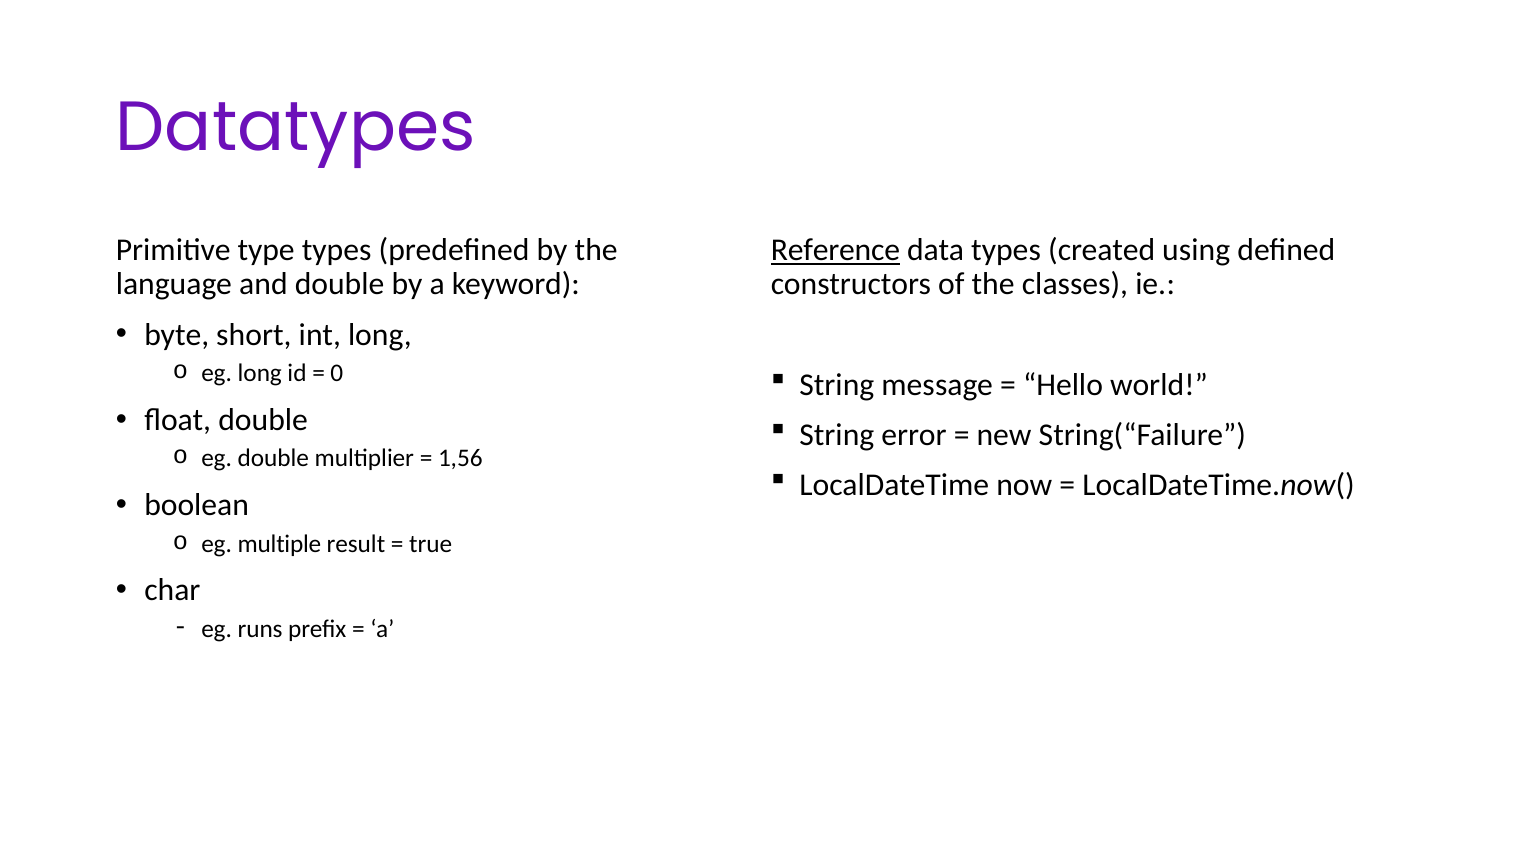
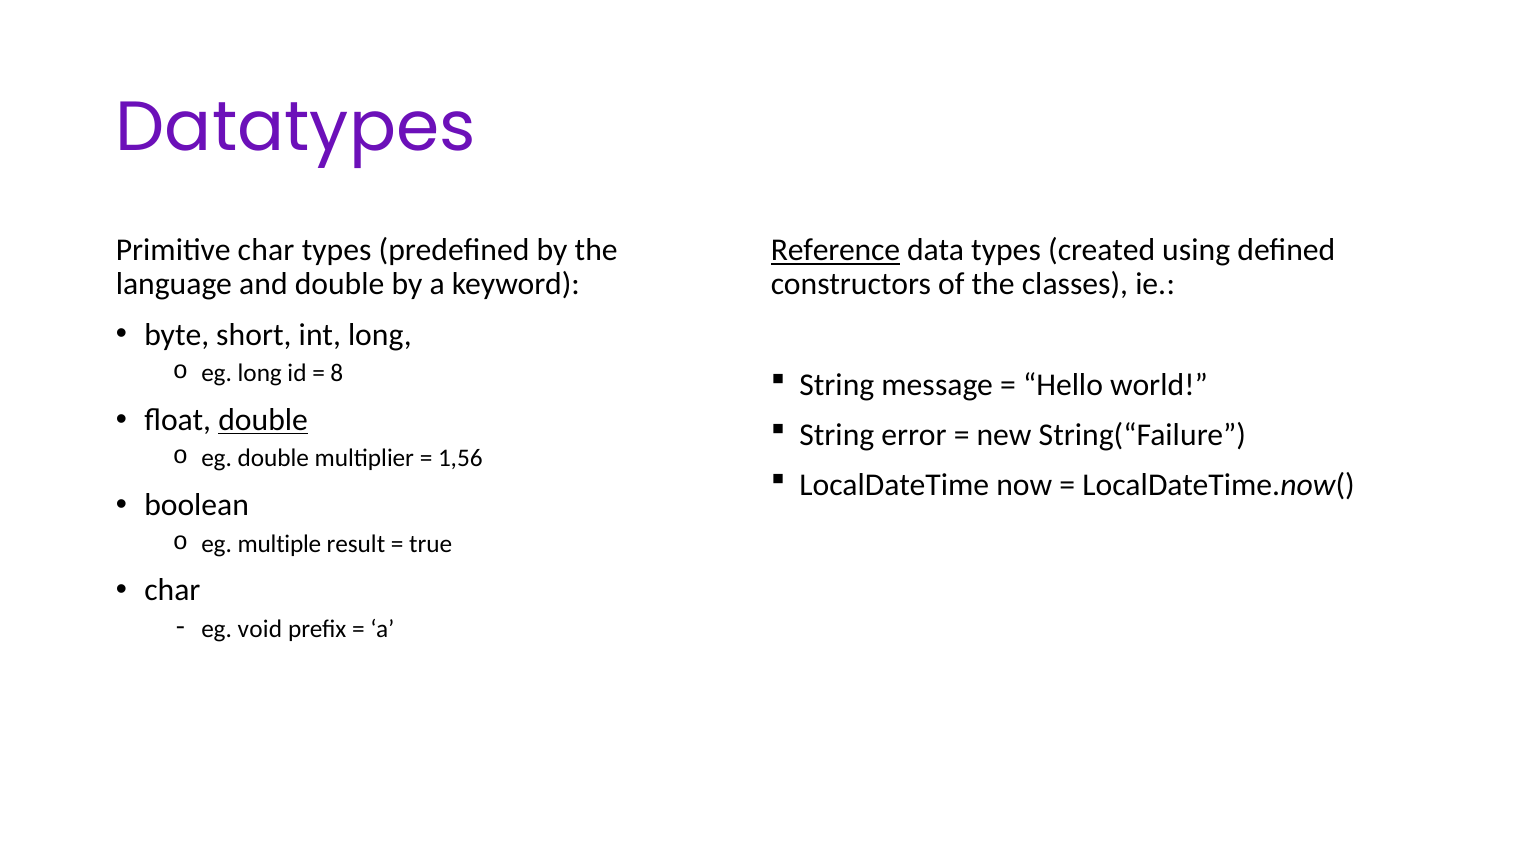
Primitive type: type -> char
0: 0 -> 8
double at (263, 420) underline: none -> present
runs: runs -> void
